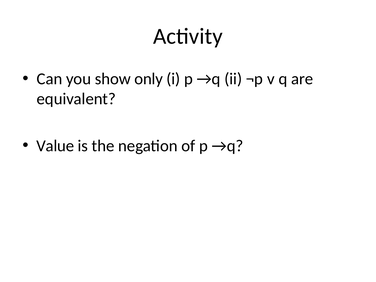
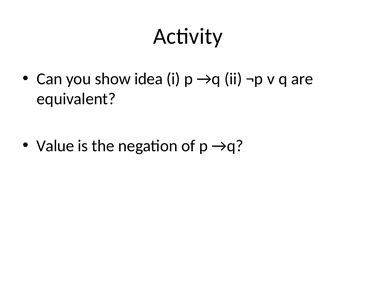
only: only -> idea
